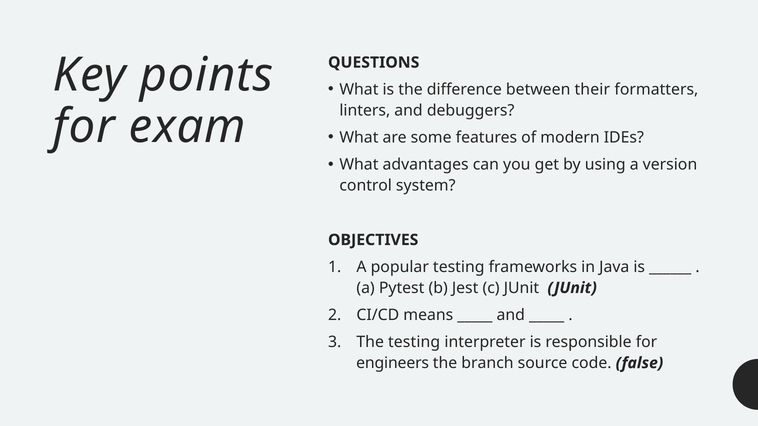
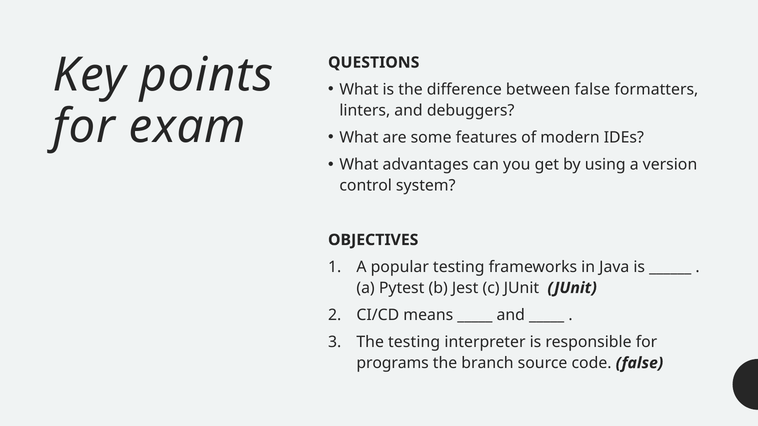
between their: their -> false
engineers: engineers -> programs
